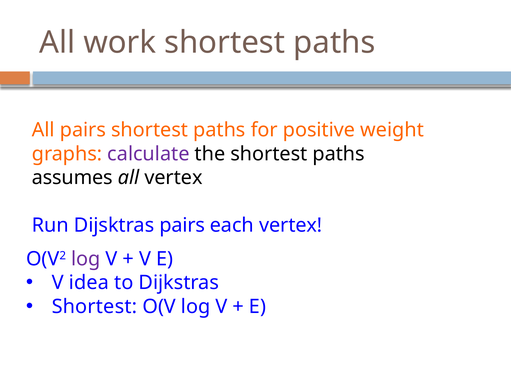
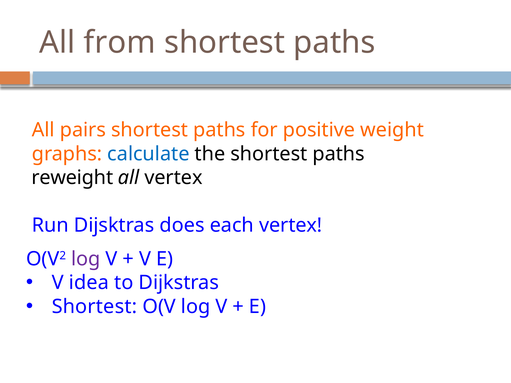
work: work -> from
calculate colour: purple -> blue
assumes: assumes -> reweight
Dijsktras pairs: pairs -> does
